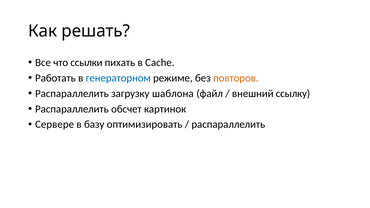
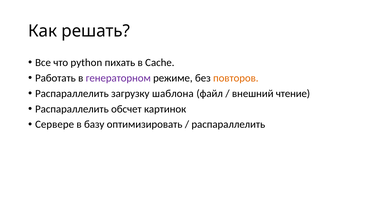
ссылки: ссылки -> python
генераторном colour: blue -> purple
ссылку: ссылку -> чтение
